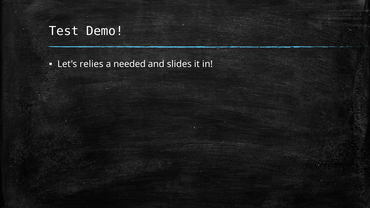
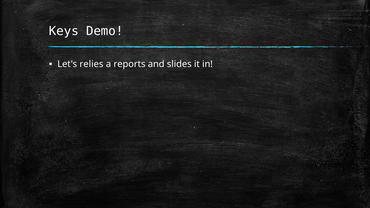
Test: Test -> Keys
needed: needed -> reports
